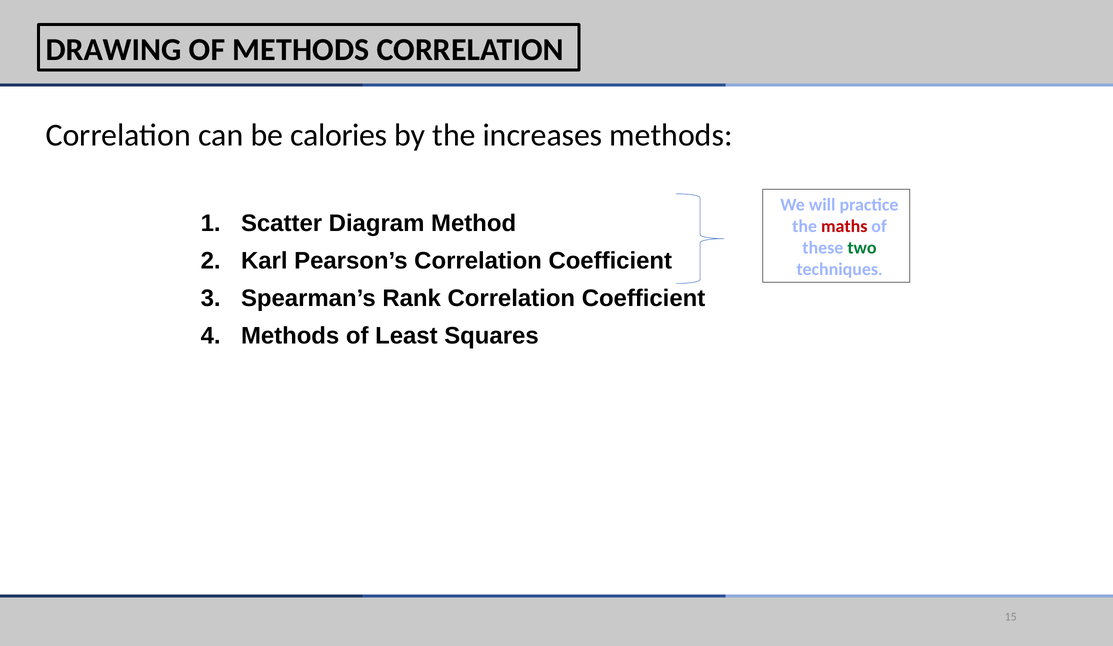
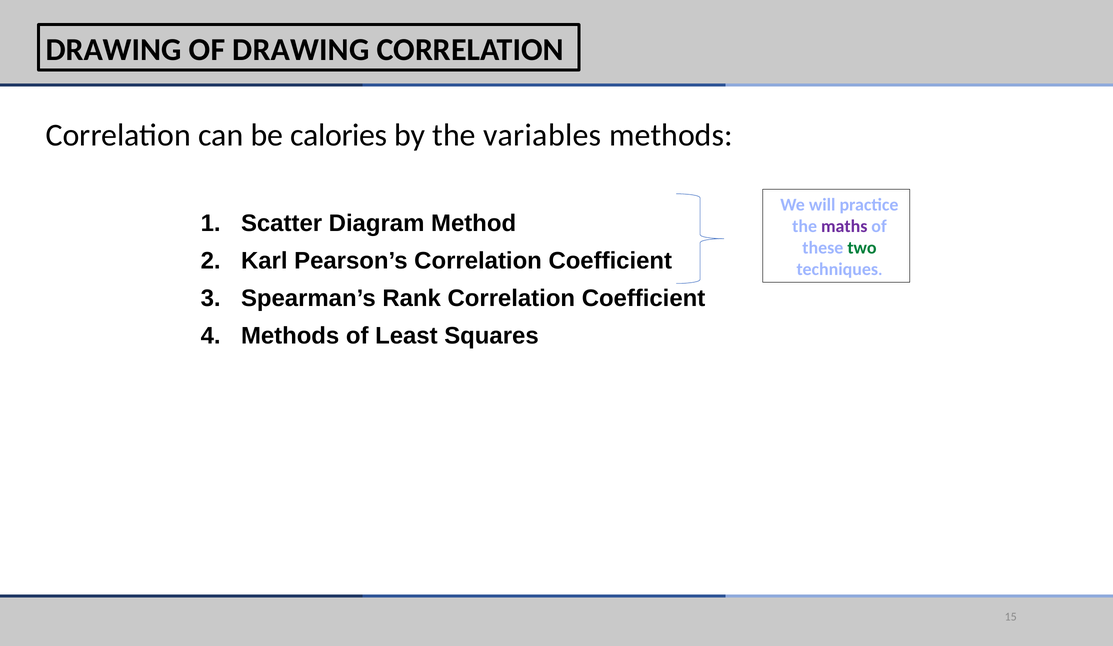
OF METHODS: METHODS -> DRAWING
increases: increases -> variables
maths colour: red -> purple
